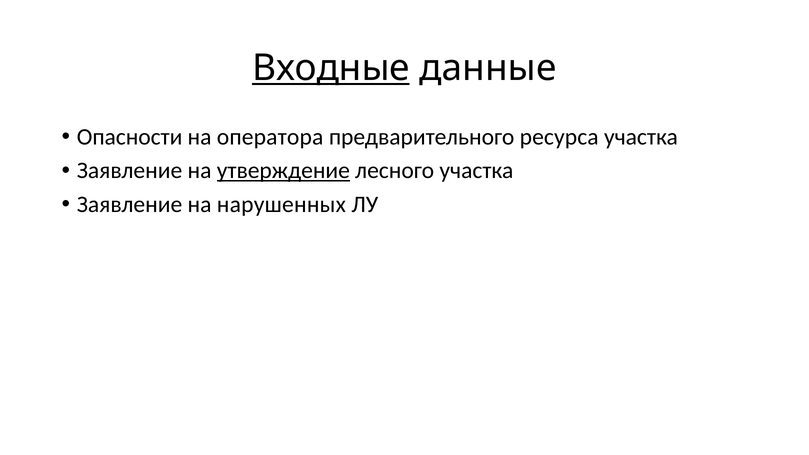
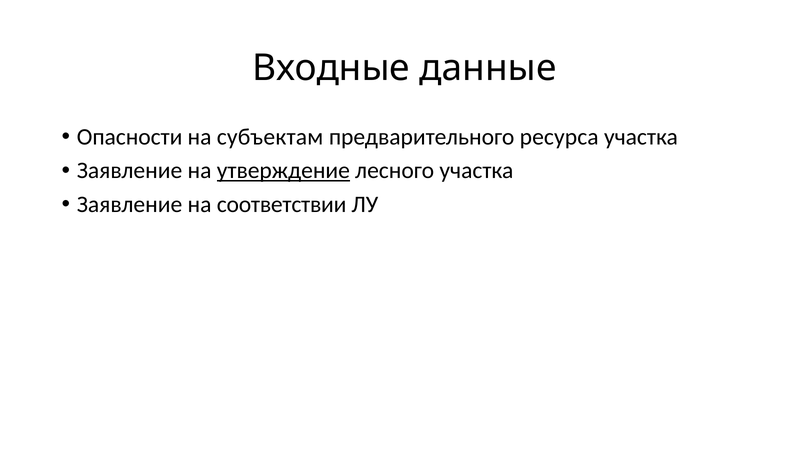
Входные underline: present -> none
оператора: оператора -> субъектам
нарушенных: нарушенных -> соответствии
